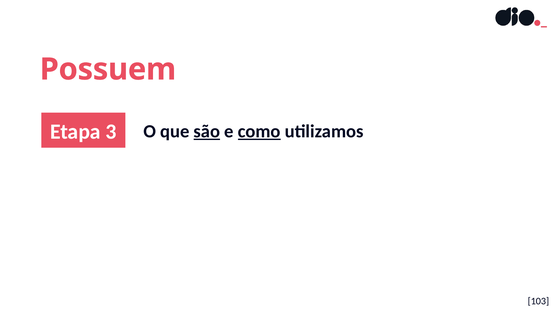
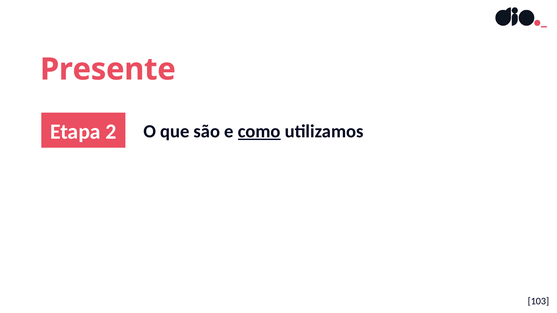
Possuem: Possuem -> Presente
3: 3 -> 2
são underline: present -> none
